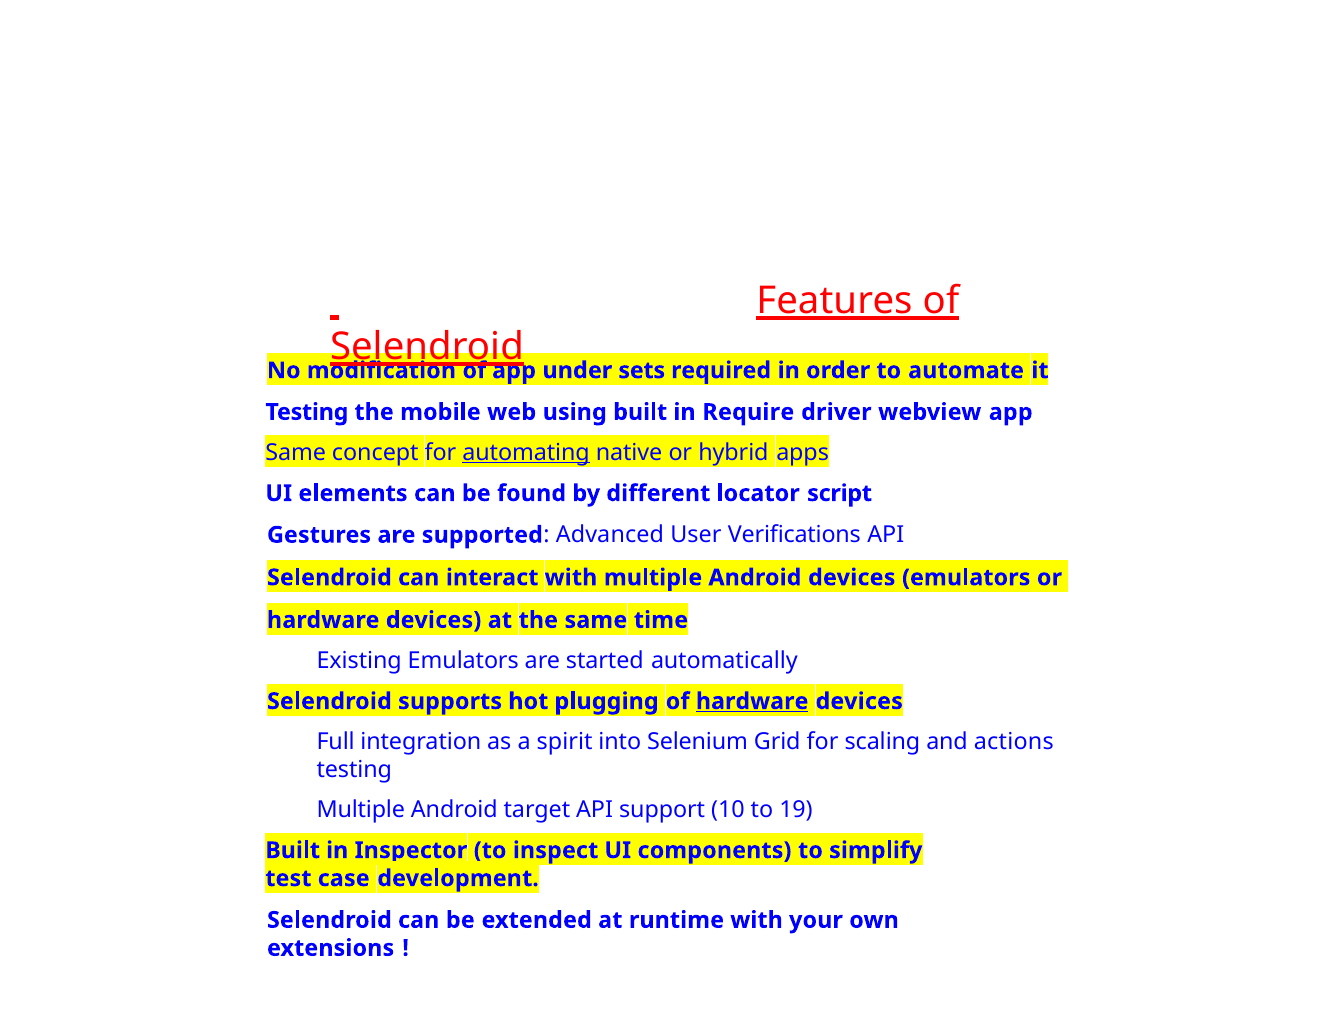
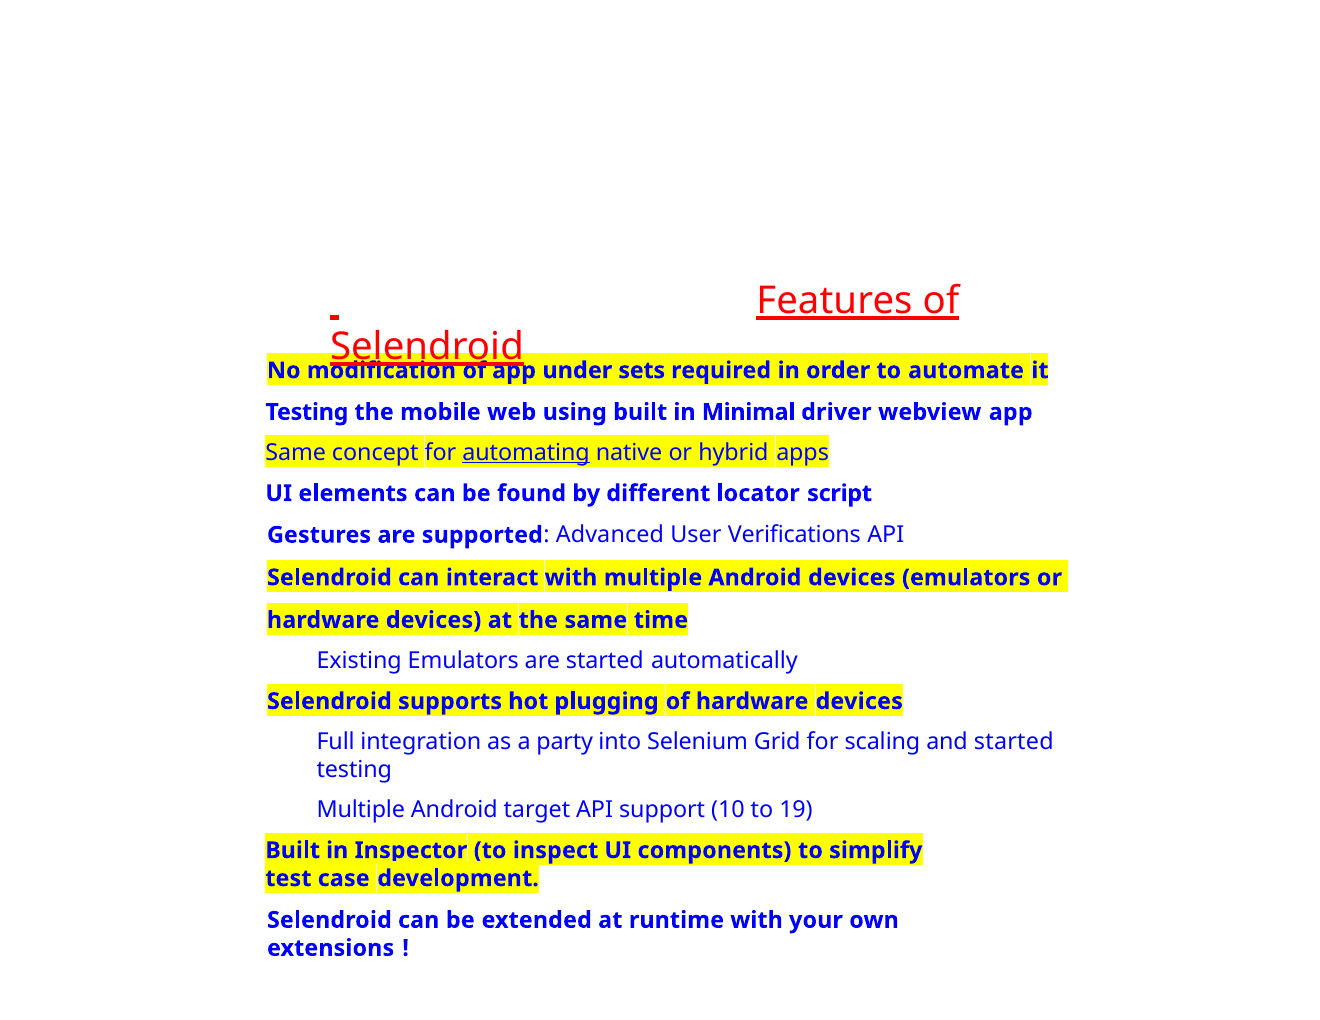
Require: Require -> Minimal
hardware at (752, 701) underline: present -> none
spirit: spirit -> party
and actions: actions -> started
